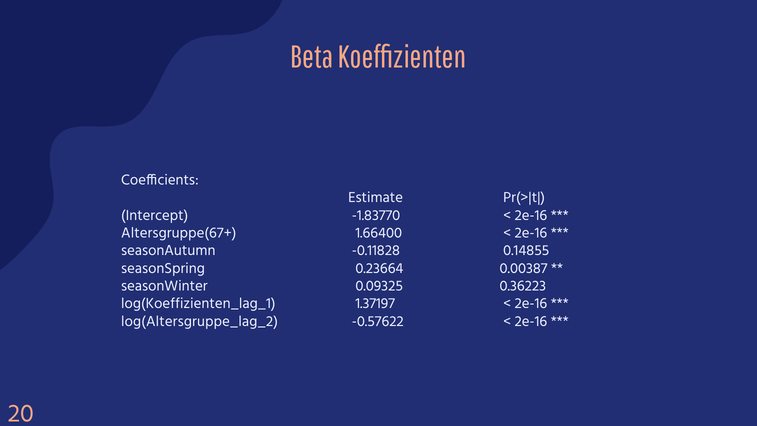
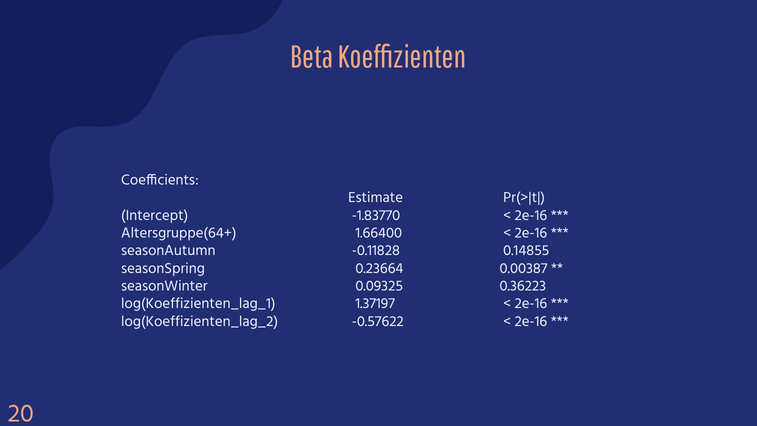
Altersgruppe(67+: Altersgruppe(67+ -> Altersgruppe(64+
log(Altersgruppe_lag_2: log(Altersgruppe_lag_2 -> log(Koeffizienten_lag_2
